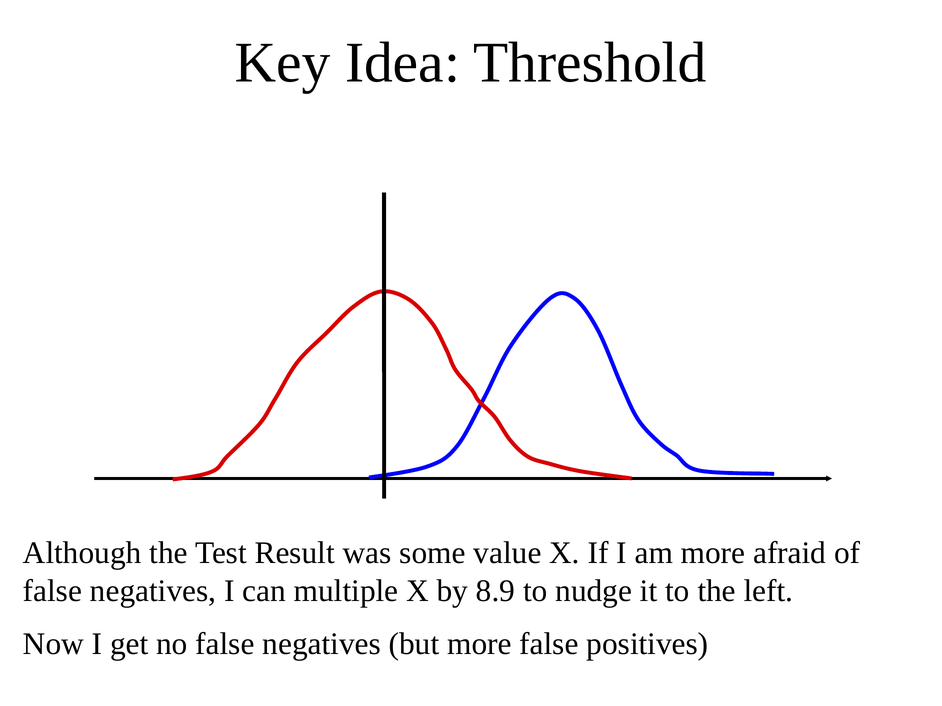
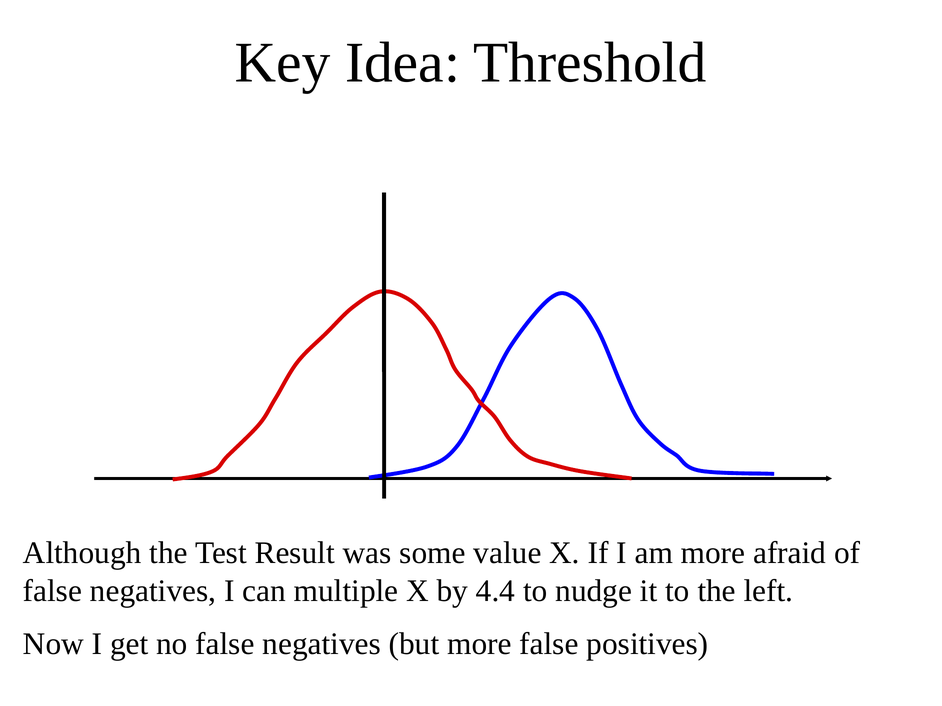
8.9: 8.9 -> 4.4
